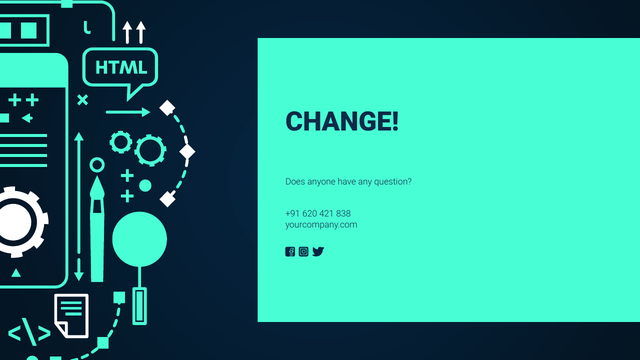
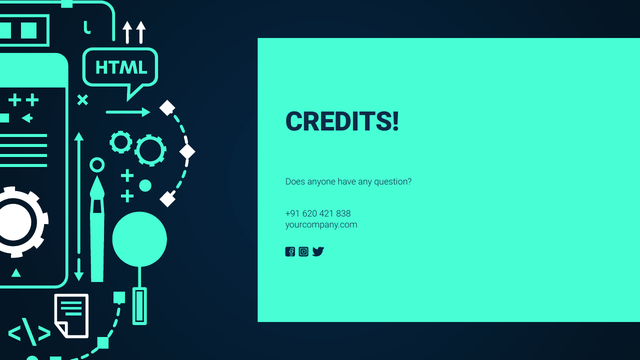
CHANGE: CHANGE -> CREDITS
